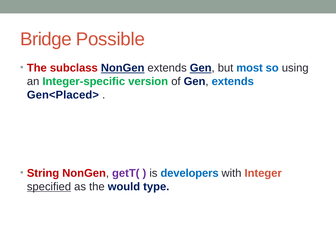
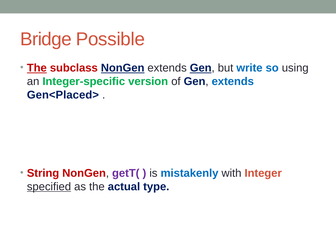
The at (37, 68) underline: none -> present
most: most -> write
developers: developers -> mistakenly
would: would -> actual
